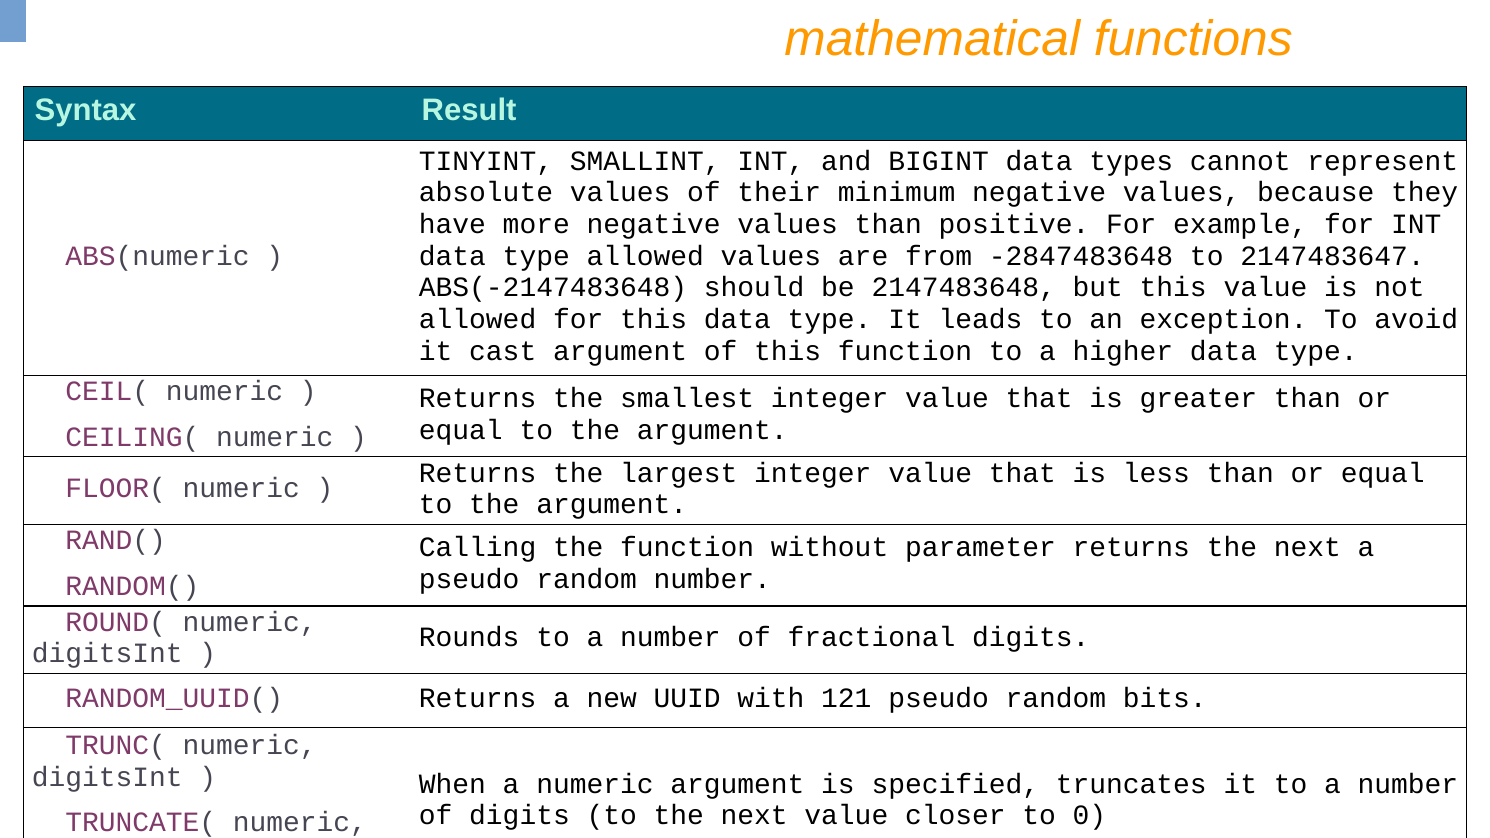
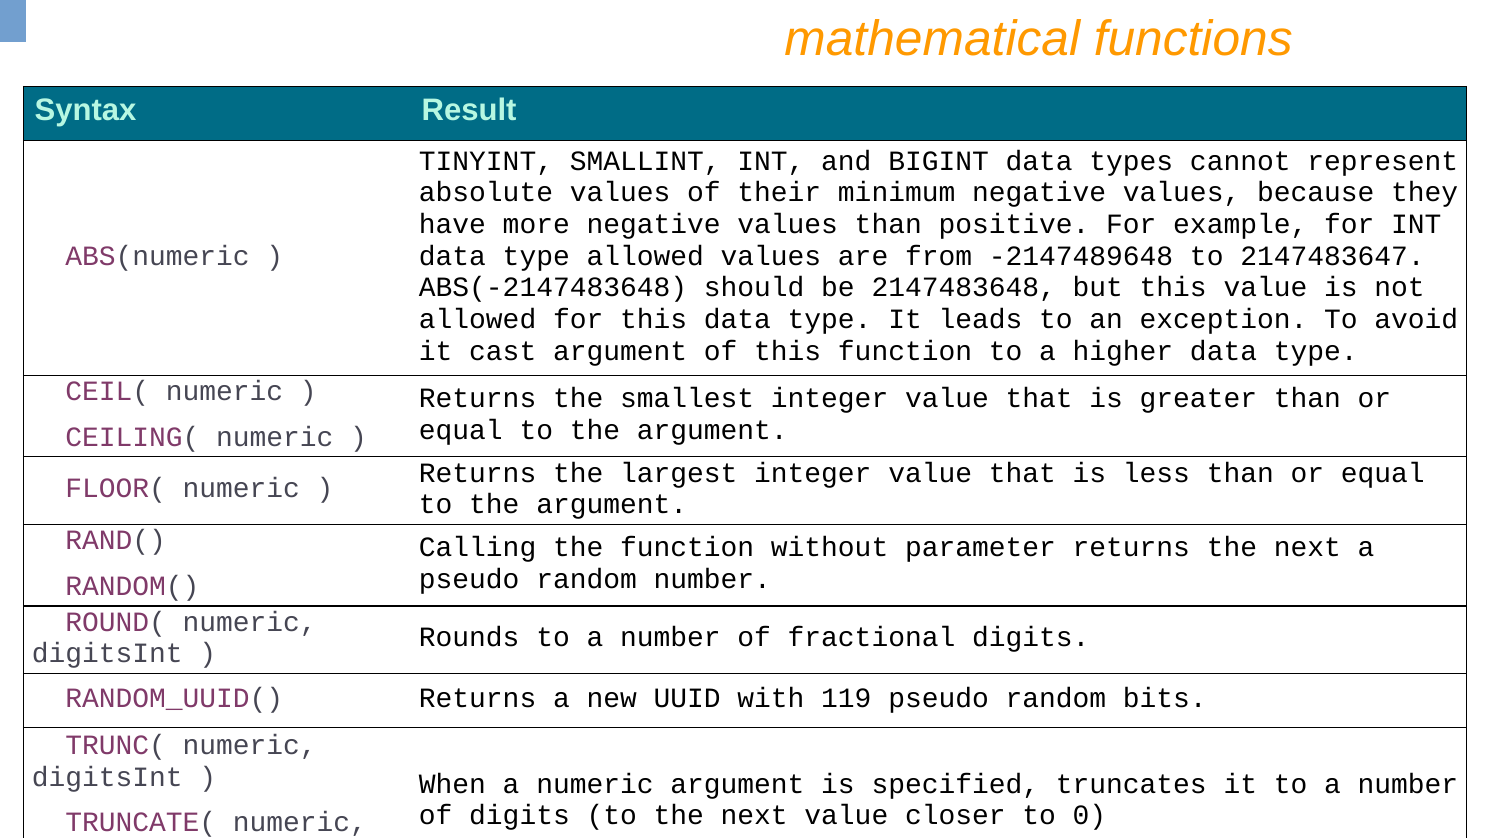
-2847483648: -2847483648 -> -2147489648
121: 121 -> 119
